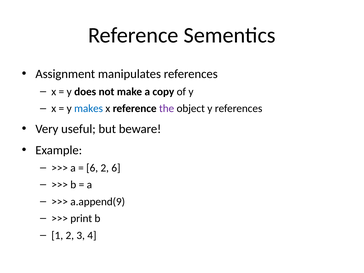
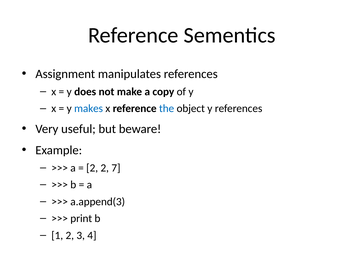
the colour: purple -> blue
6 at (92, 168): 6 -> 2
2 6: 6 -> 7
a.append(9: a.append(9 -> a.append(3
